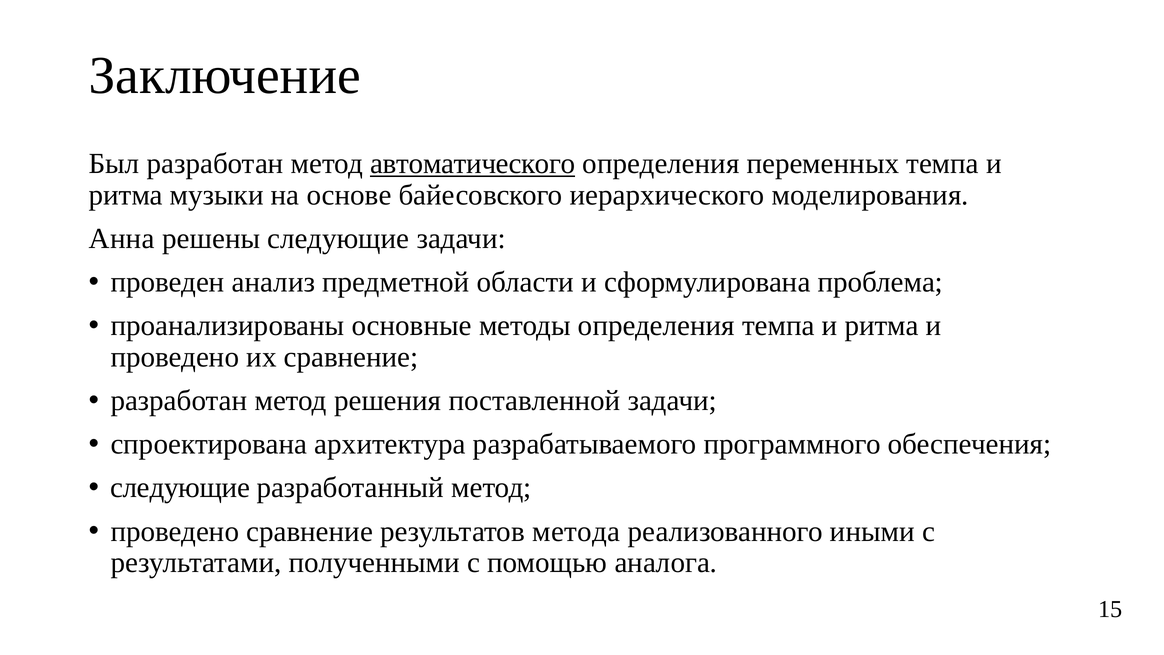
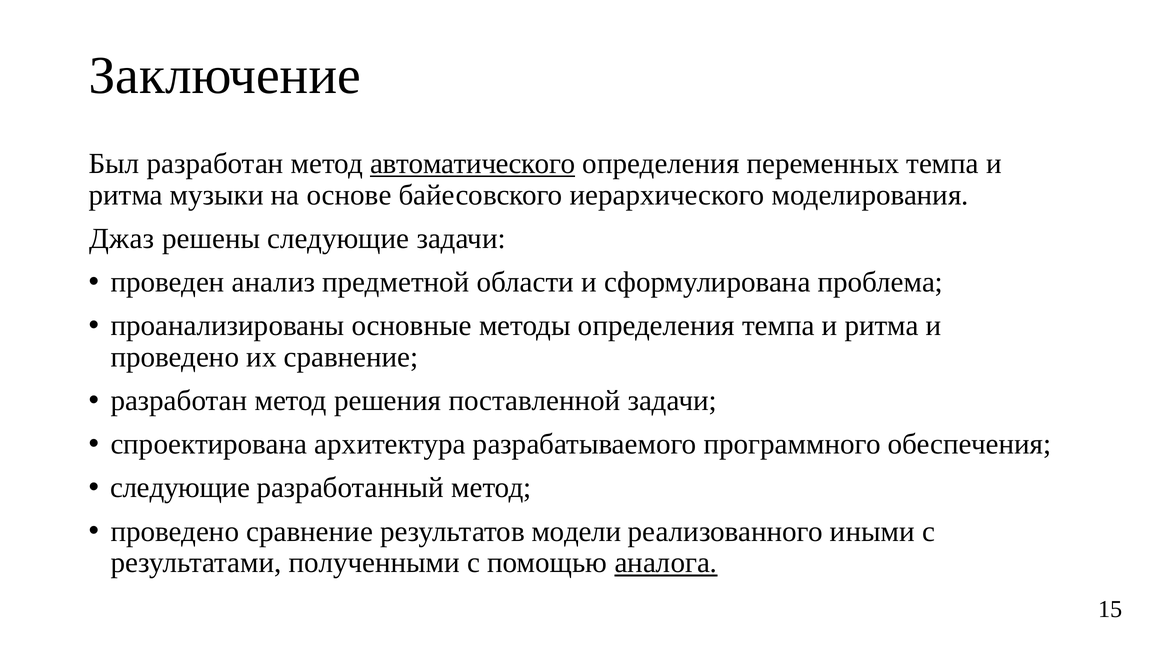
Анна: Анна -> Джаз
метода: метода -> модели
аналога underline: none -> present
